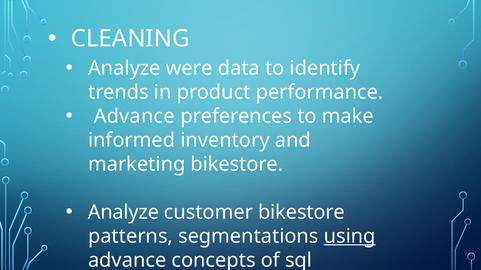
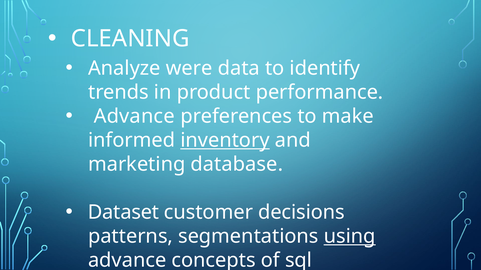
inventory underline: none -> present
marketing bikestore: bikestore -> database
Analyze at (123, 213): Analyze -> Dataset
customer bikestore: bikestore -> decisions
